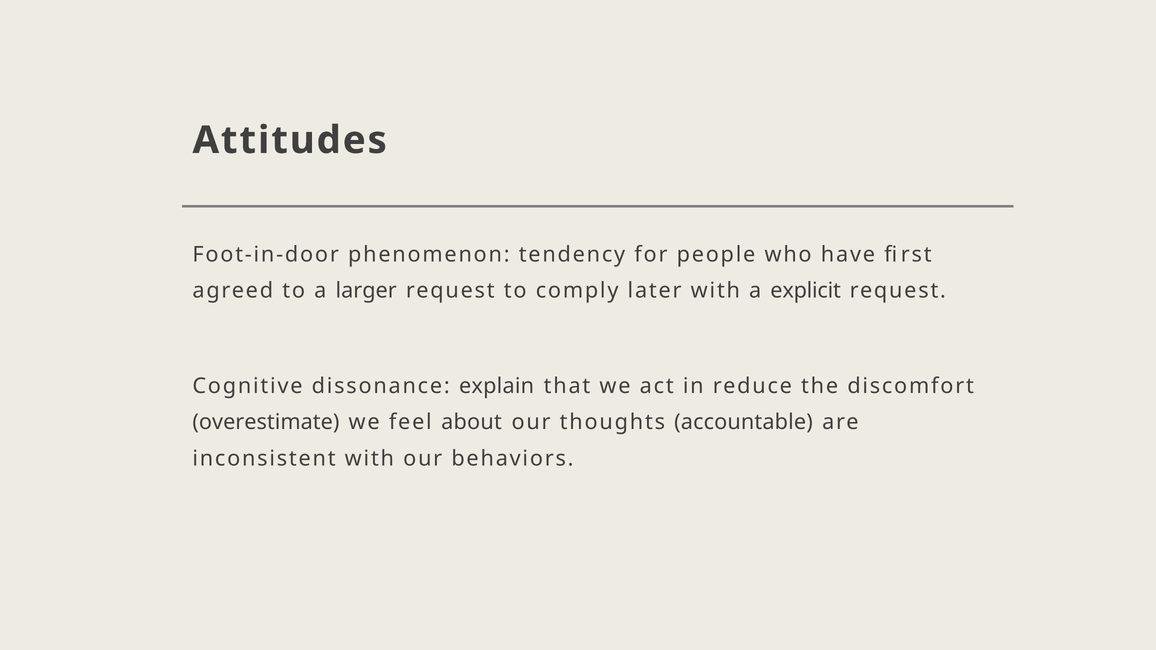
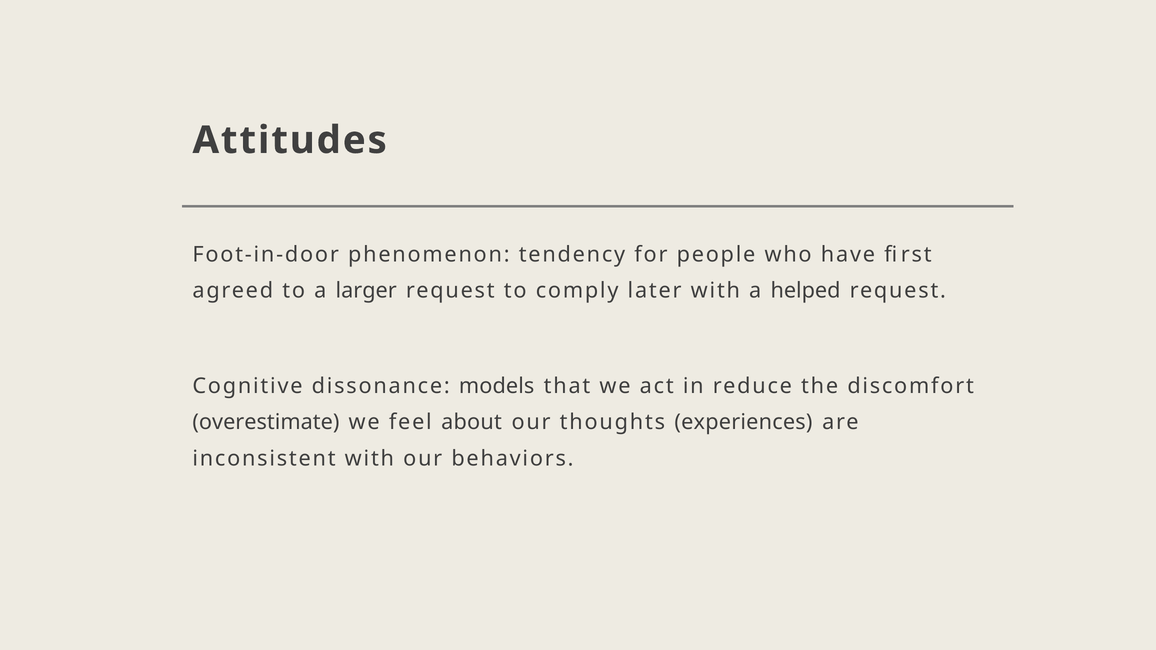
explicit: explicit -> helped
explain: explain -> models
accountable: accountable -> experiences
